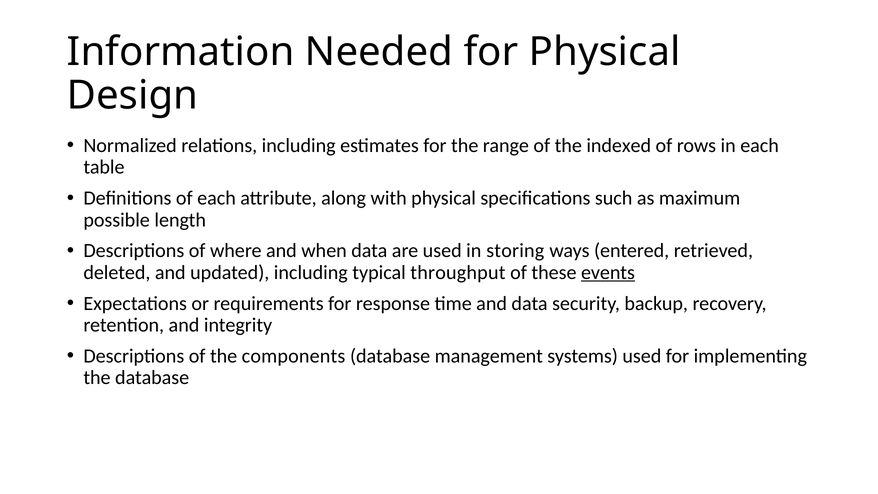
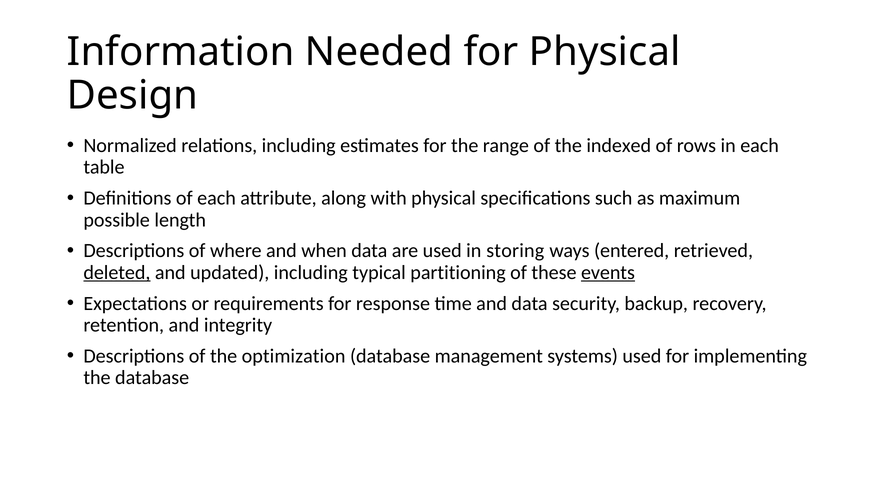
deleted underline: none -> present
throughput: throughput -> partitioning
components: components -> optimization
